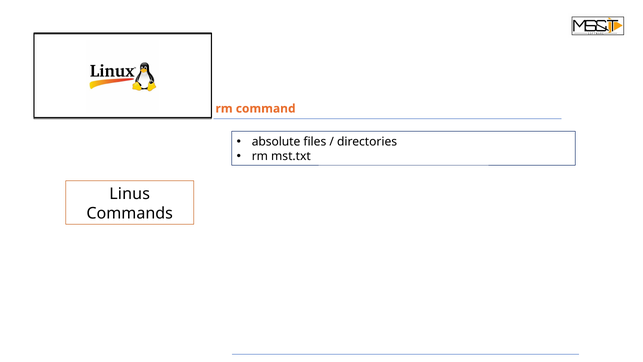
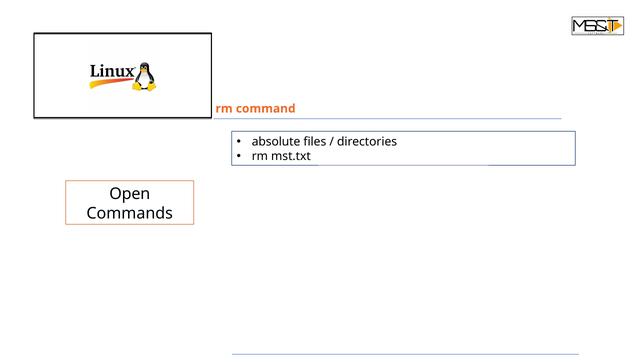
Linus: Linus -> Open
